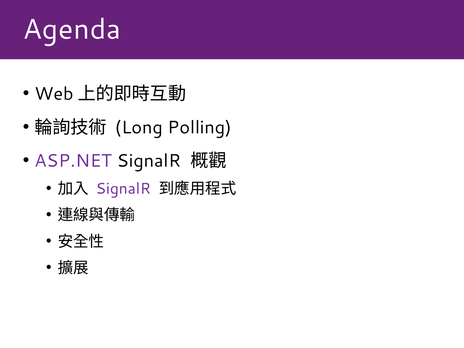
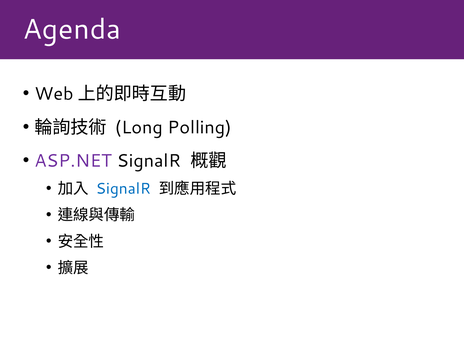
SignalR at (123, 189) colour: purple -> blue
